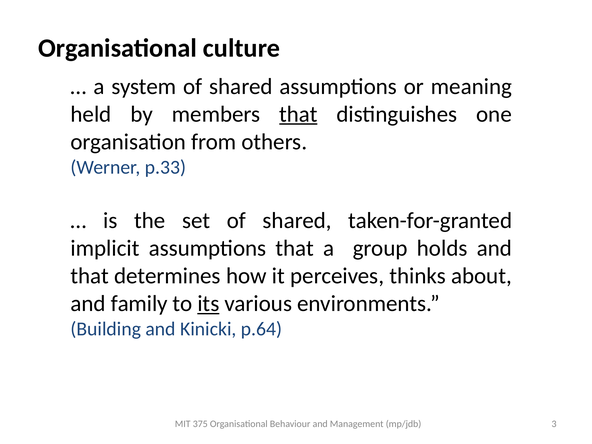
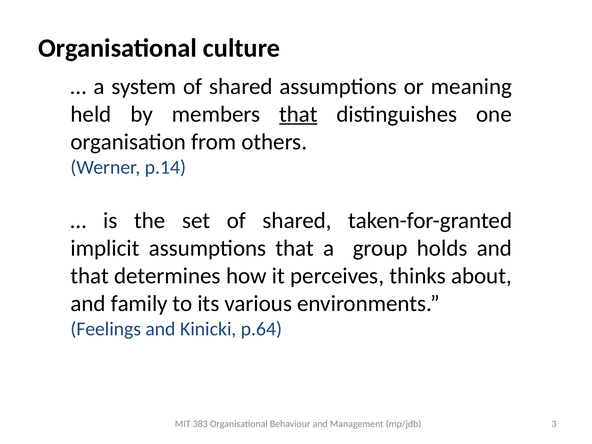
p.33: p.33 -> p.14
its underline: present -> none
Building: Building -> Feelings
375: 375 -> 383
